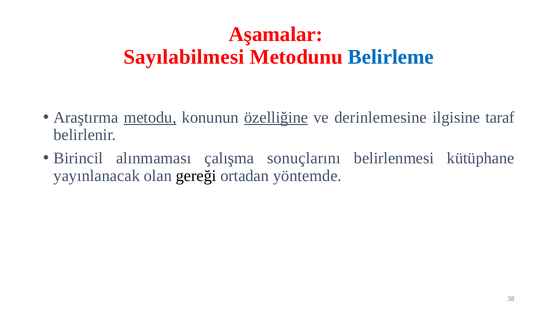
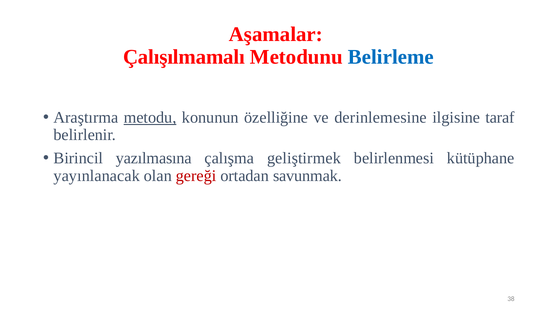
Sayılabilmesi: Sayılabilmesi -> Çalışılmamalı
özelliğine underline: present -> none
alınmaması: alınmaması -> yazılmasına
sonuçlarını: sonuçlarını -> geliştirmek
gereği colour: black -> red
yöntemde: yöntemde -> savunmak
